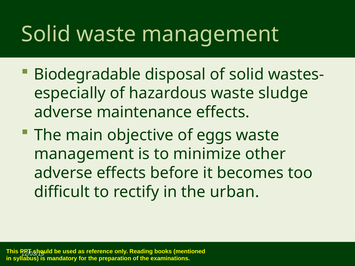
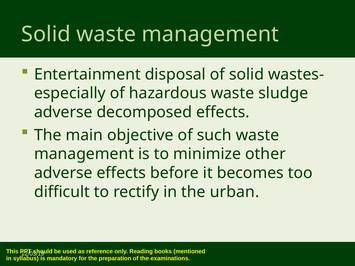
Biodegradable: Biodegradable -> Entertainment
maintenance: maintenance -> decomposed
eggs: eggs -> such
